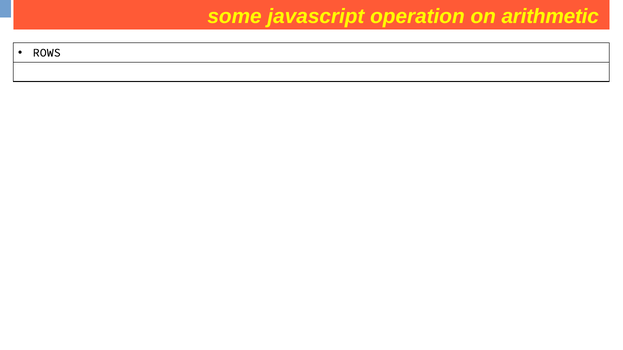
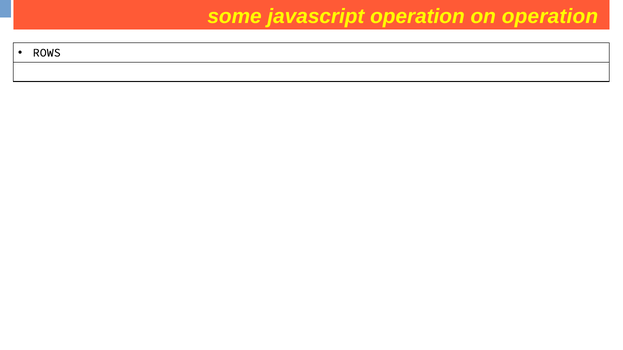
arithmetic at (550, 16): arithmetic -> operation
